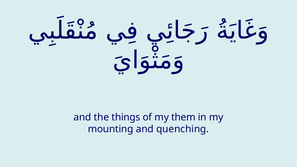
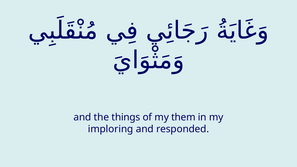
mounting: mounting -> imploring
quenching: quenching -> responded
